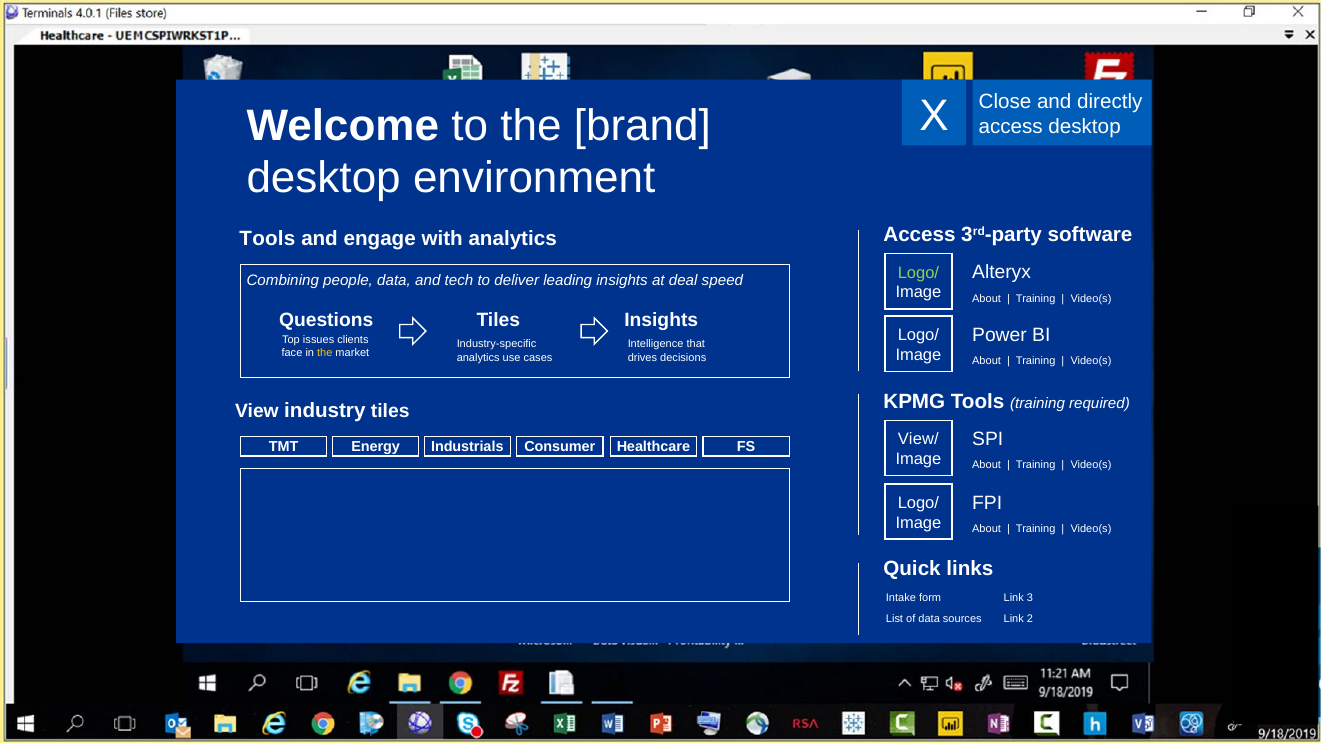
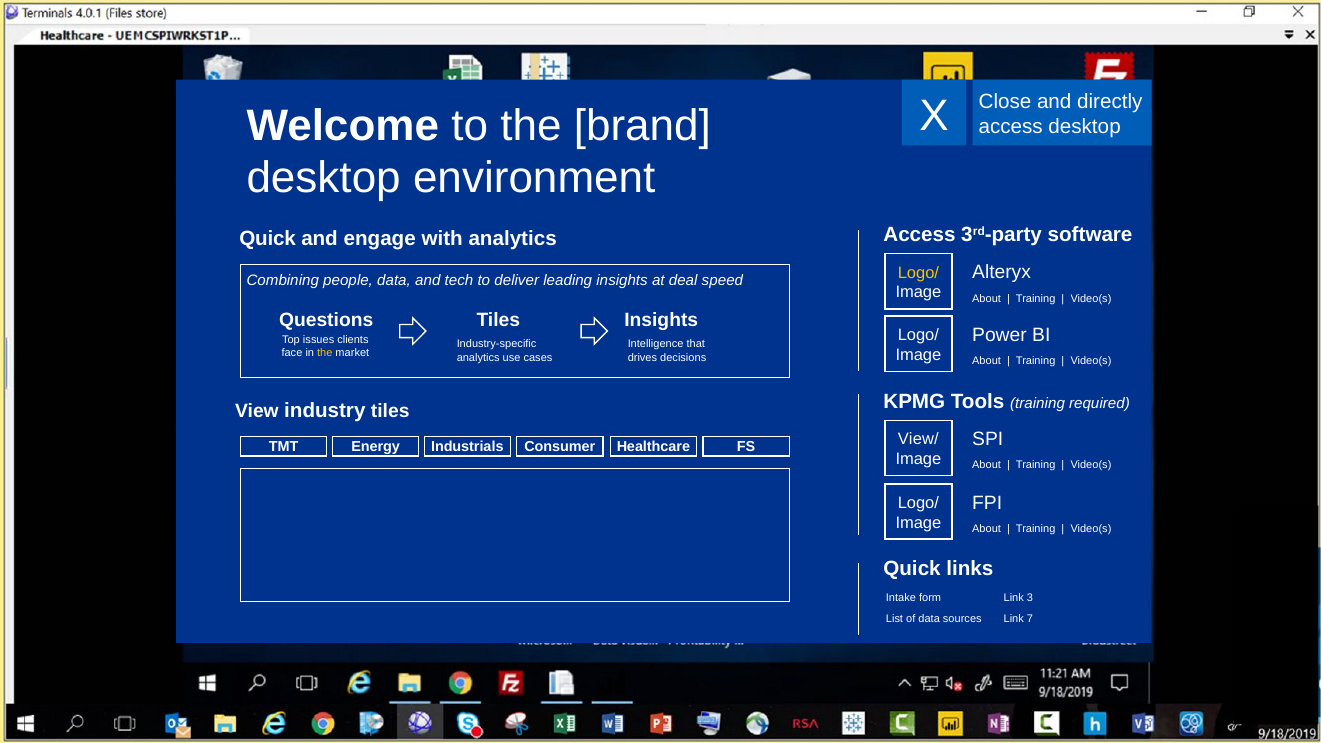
Tools at (267, 238): Tools -> Quick
Logo/ at (918, 273) colour: light green -> yellow
Link 2: 2 -> 7
